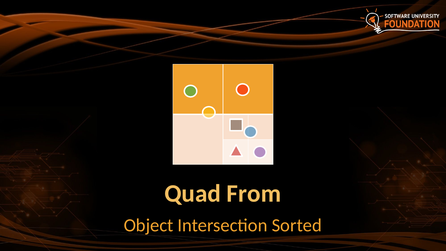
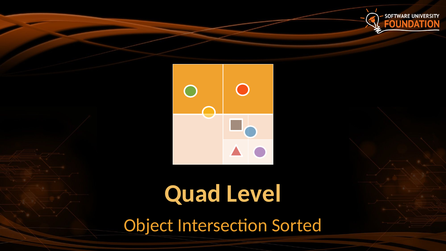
From: From -> Level
